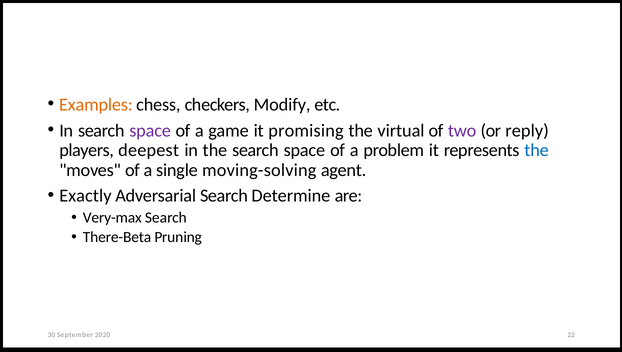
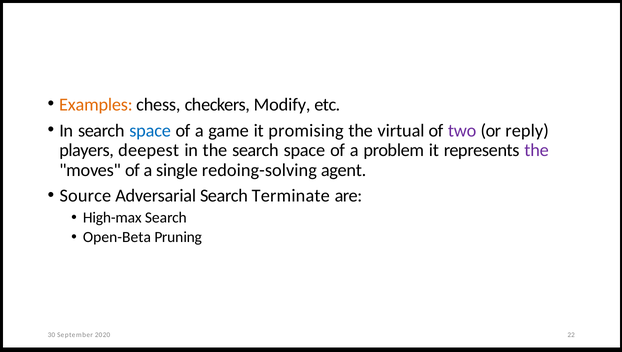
space at (150, 131) colour: purple -> blue
the at (537, 150) colour: blue -> purple
moving-solving: moving-solving -> redoing-solving
Exactly: Exactly -> Source
Determine: Determine -> Terminate
Very-max: Very-max -> High-max
There-Beta: There-Beta -> Open-Beta
